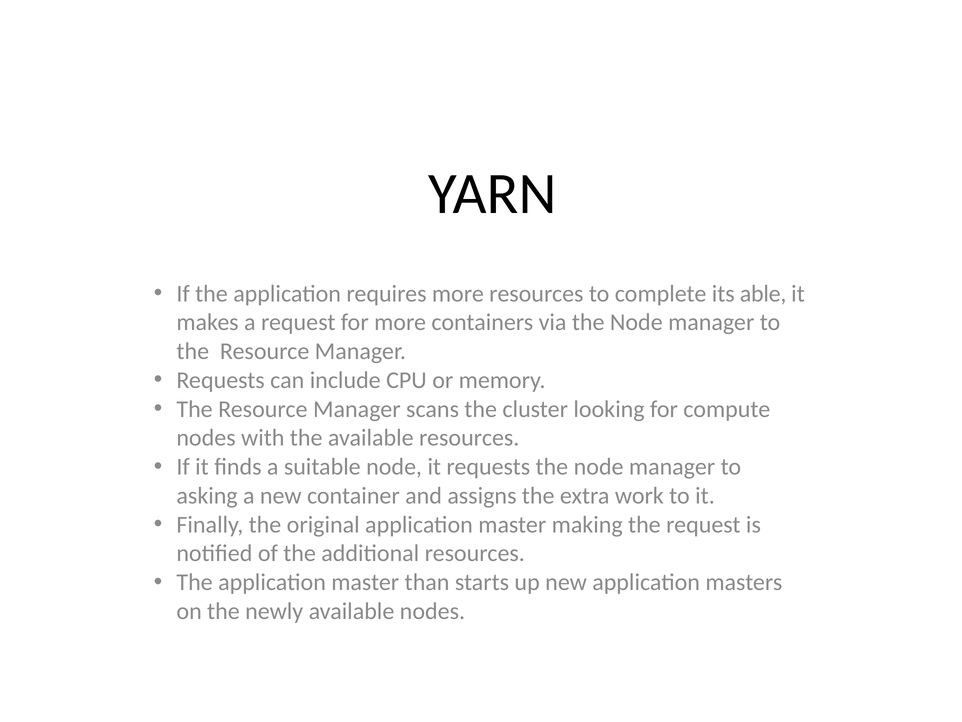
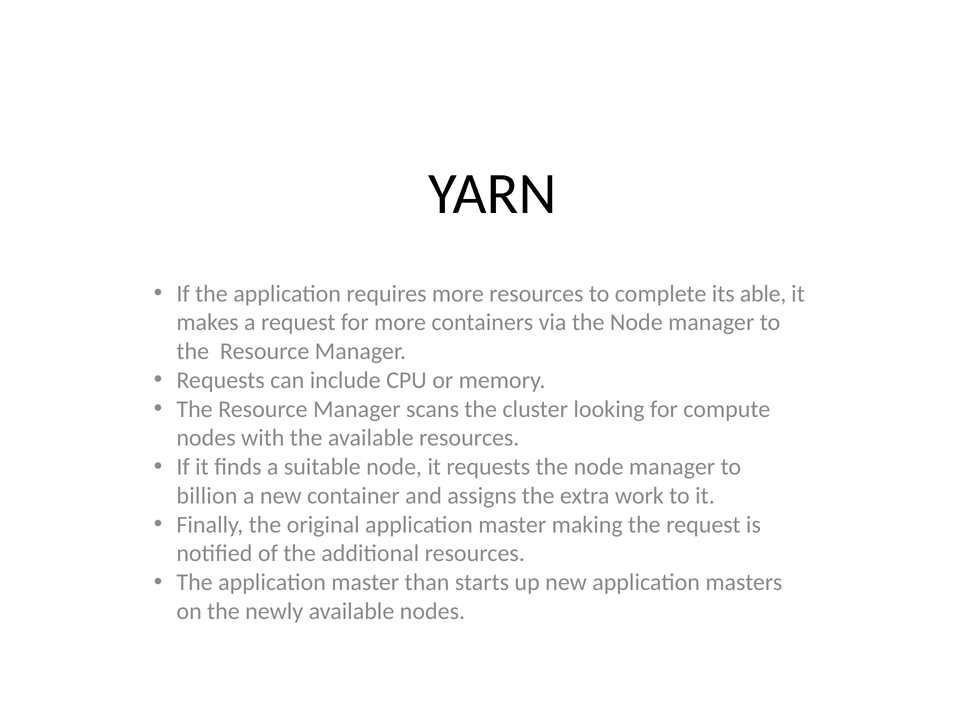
asking: asking -> billion
